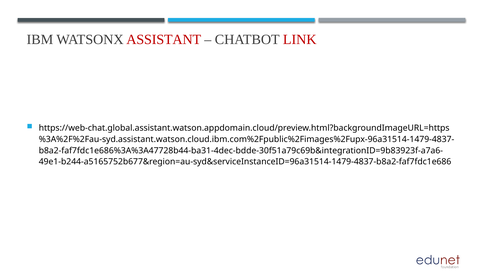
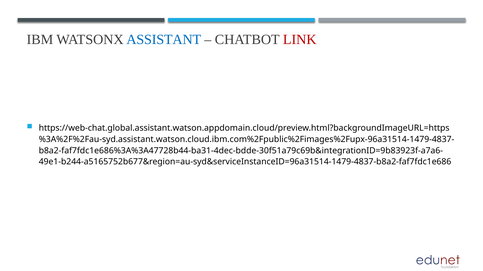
ASSISTANT colour: red -> blue
